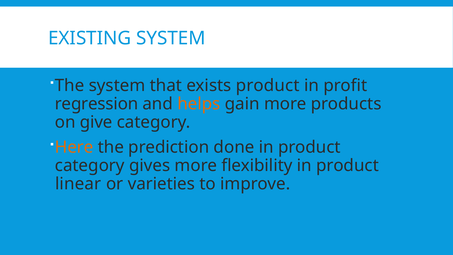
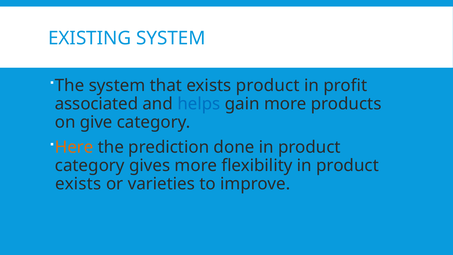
regression: regression -> associated
helps colour: orange -> blue
linear at (78, 184): linear -> exists
